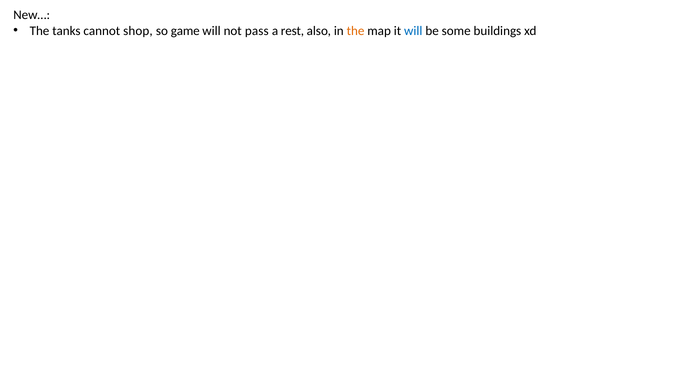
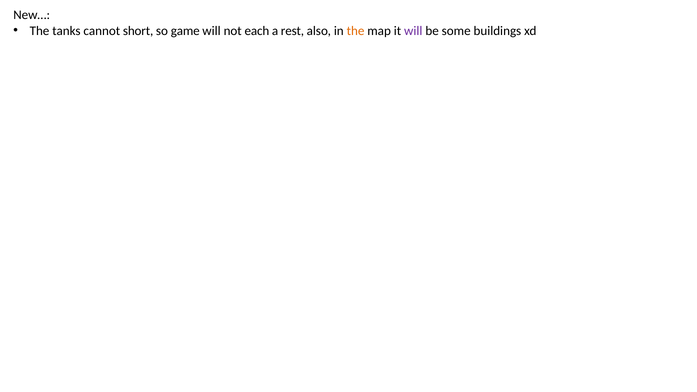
shop: shop -> short
pass: pass -> each
will at (413, 31) colour: blue -> purple
